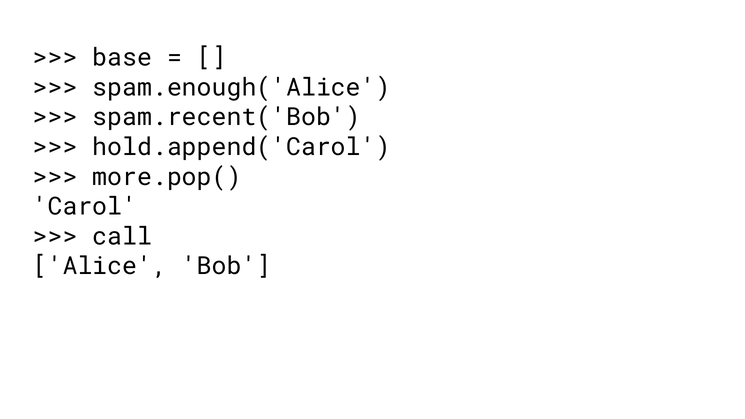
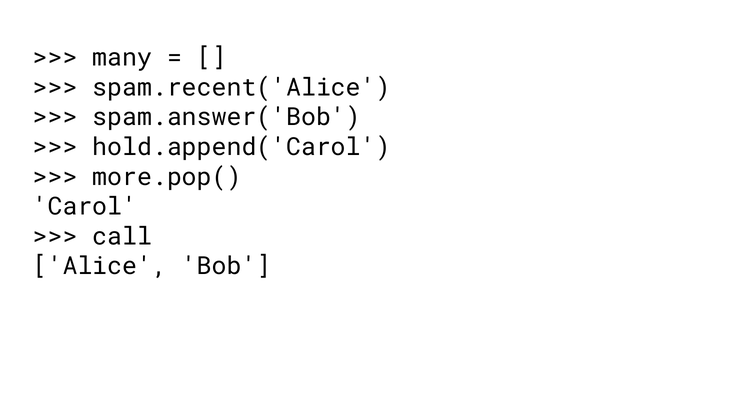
base: base -> many
spam.enough('Alice: spam.enough('Alice -> spam.recent('Alice
spam.recent('Bob: spam.recent('Bob -> spam.answer('Bob
